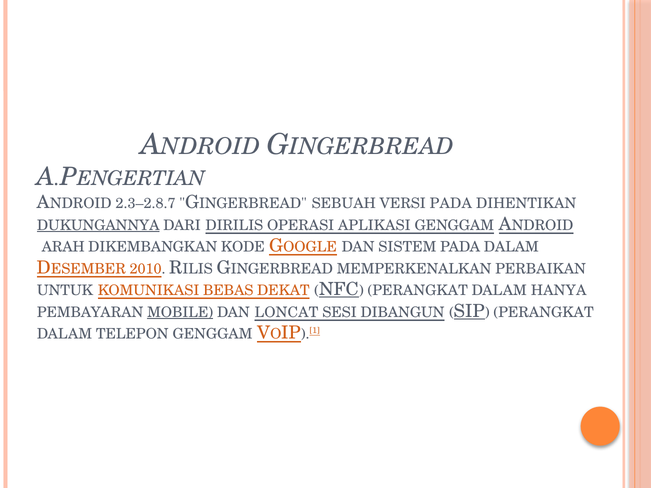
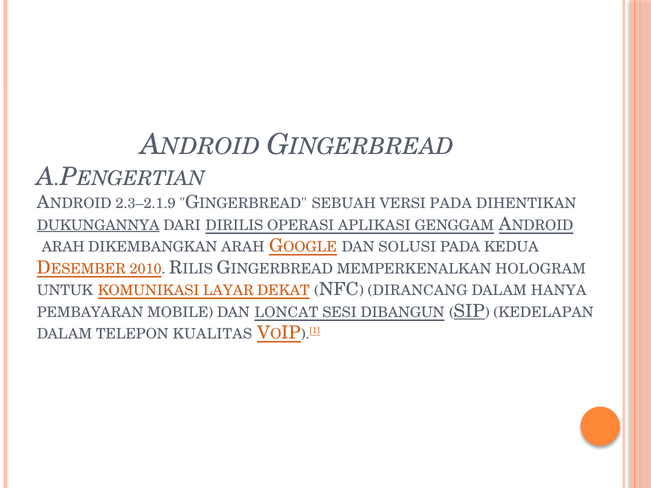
2.3–2.8.7: 2.3–2.8.7 -> 2.3–2.1.9
DIKEMBANGKAN KODE: KODE -> ARAH
SISTEM: SISTEM -> SOLUSI
PADA DALAM: DALAM -> KEDUA
PERBAIKAN: PERBAIKAN -> HOLOGRAM
BEBAS: BEBAS -> LAYAR
NFC underline: present -> none
PERANGKAT at (418, 291): PERANGKAT -> DIRANCANG
MOBILE underline: present -> none
PERANGKAT at (544, 312): PERANGKAT -> KEDELAPAN
TELEPON GENGGAM: GENGGAM -> KUALITAS
